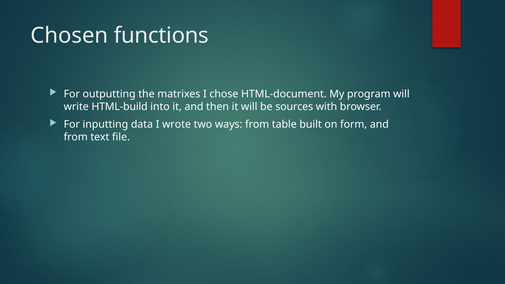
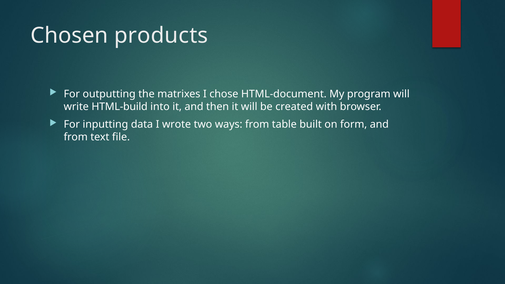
functions: functions -> products
sources: sources -> created
